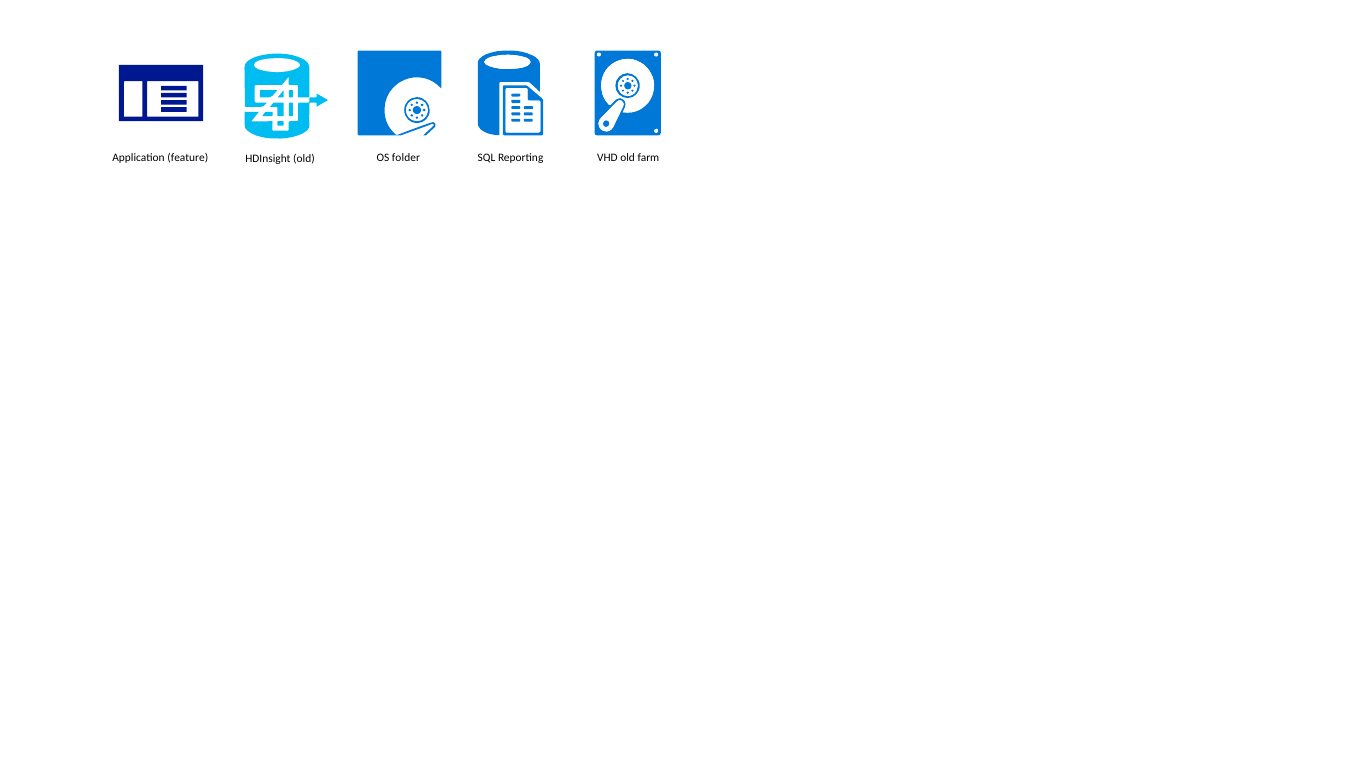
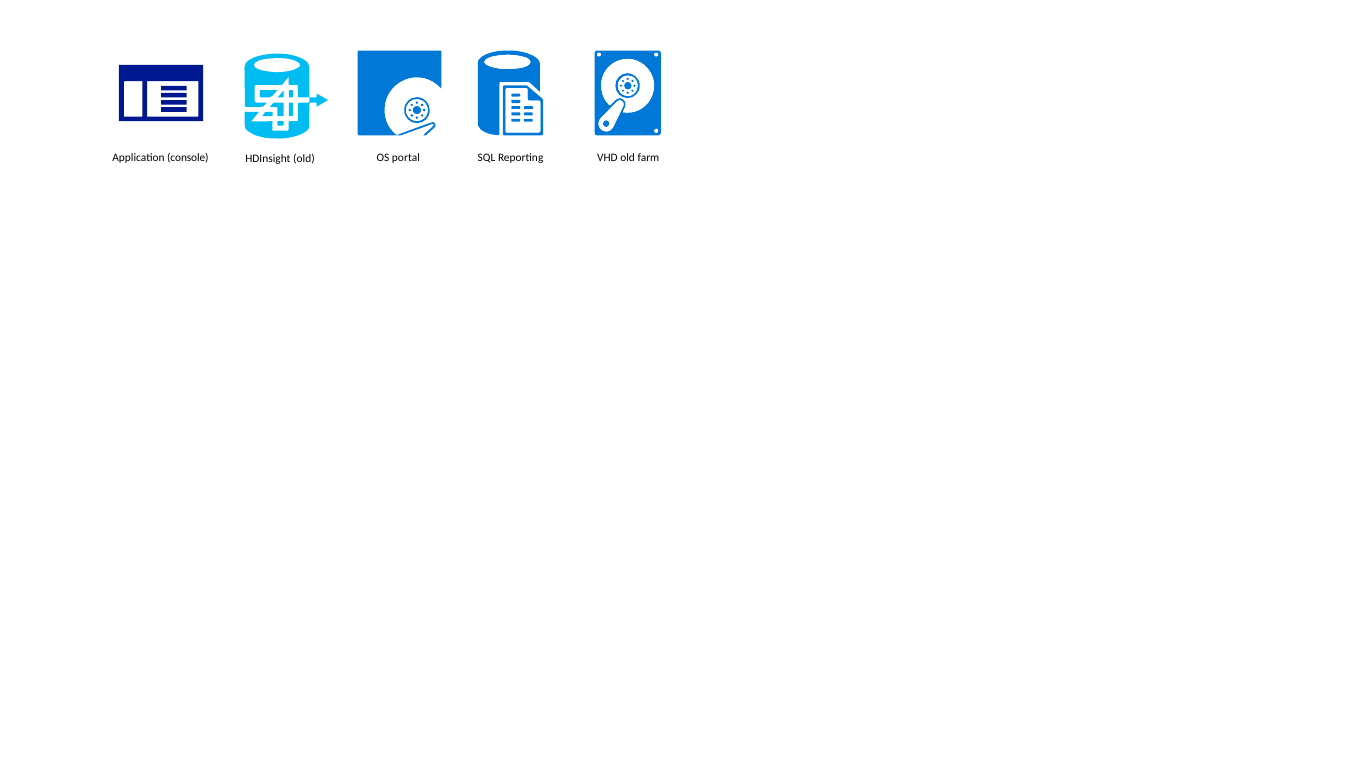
feature: feature -> console
folder: folder -> portal
